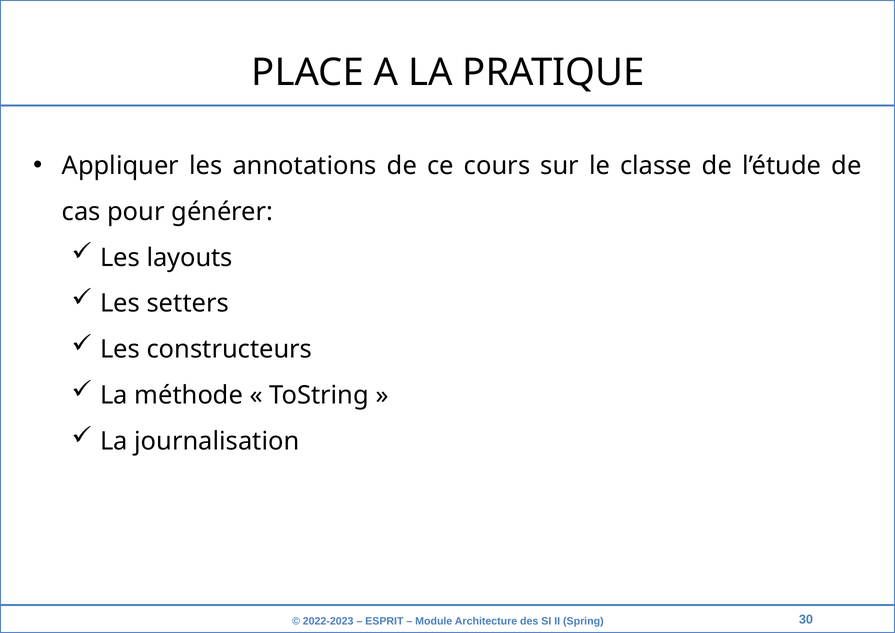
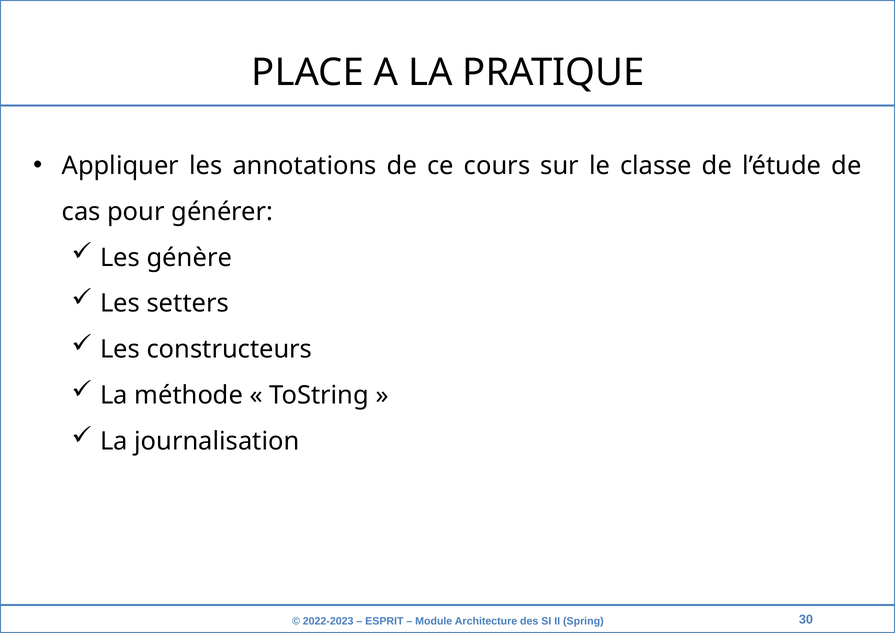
layouts: layouts -> génère
